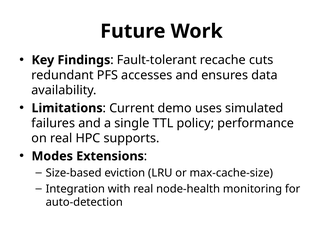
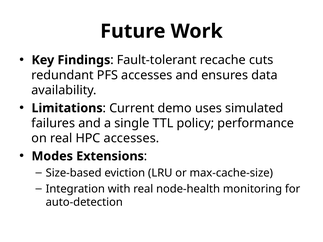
HPC supports: supports -> accesses
